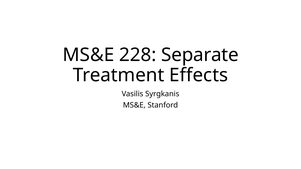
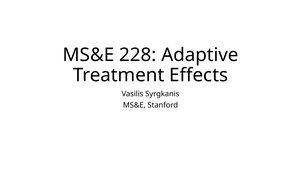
Separate: Separate -> Adaptive
